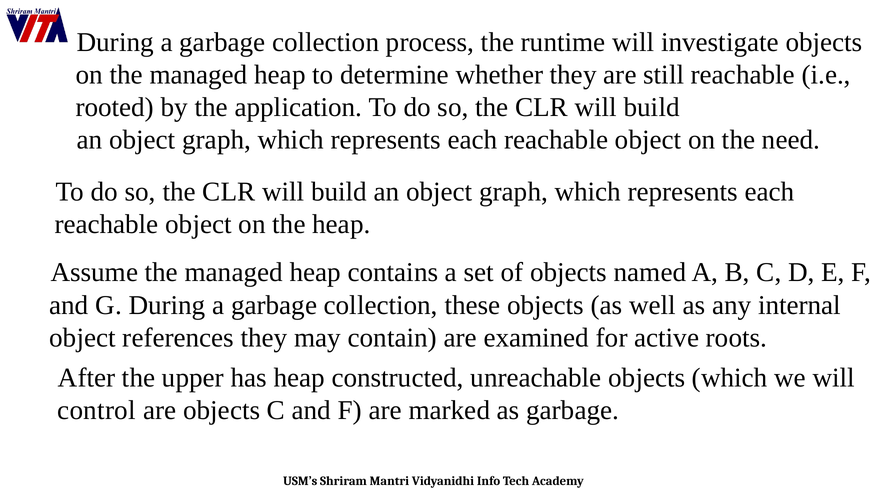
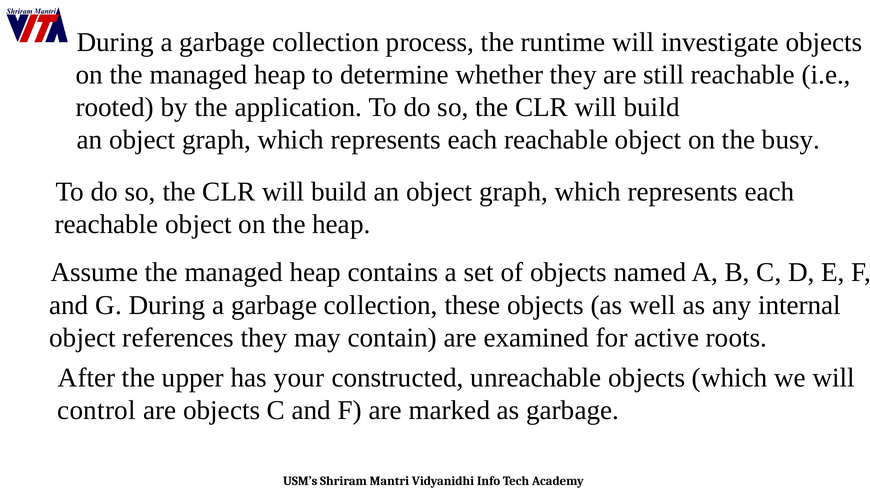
need: need -> busy
has heap: heap -> your
